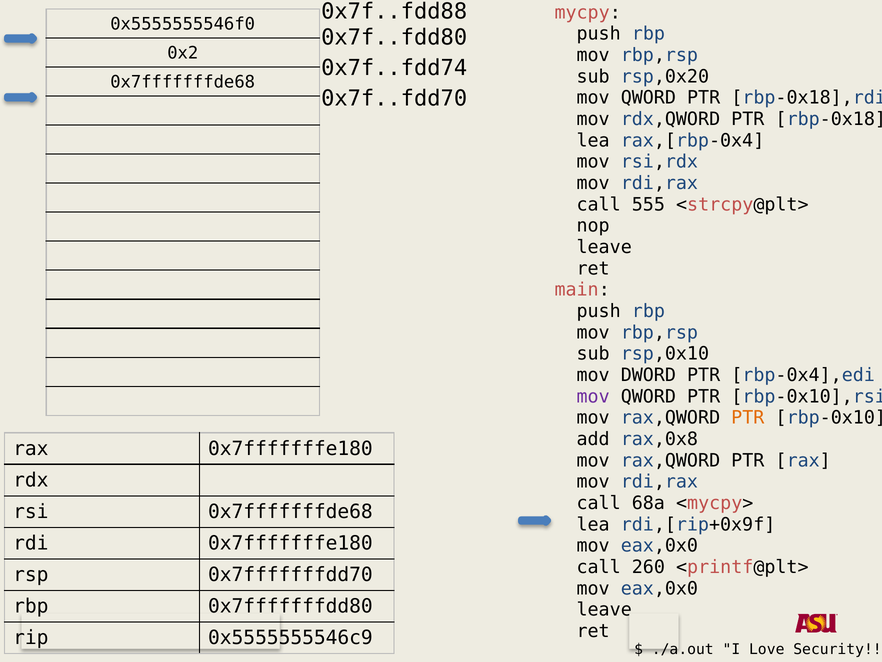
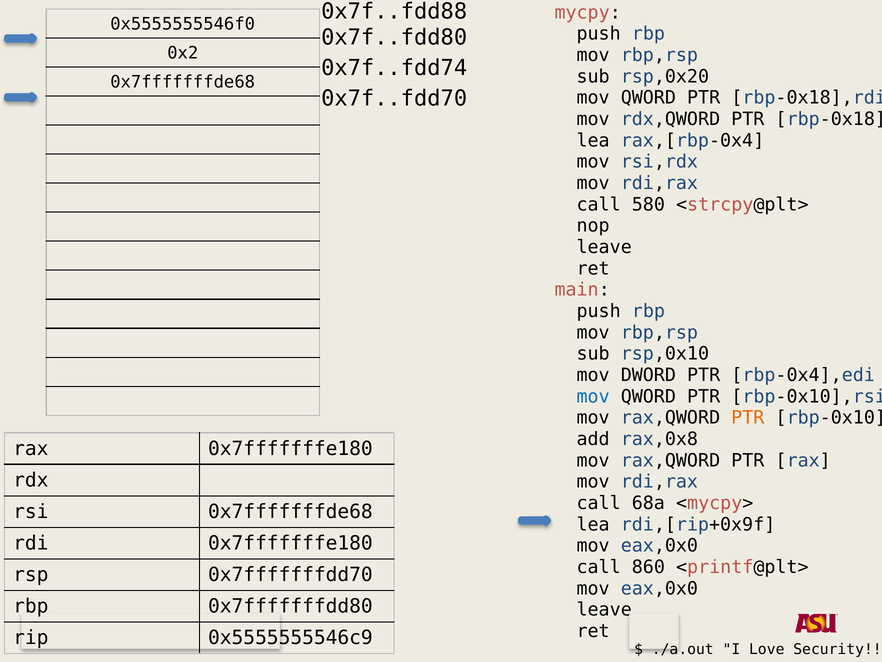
555: 555 -> 580
mov at (593, 396) colour: purple -> blue
260: 260 -> 860
